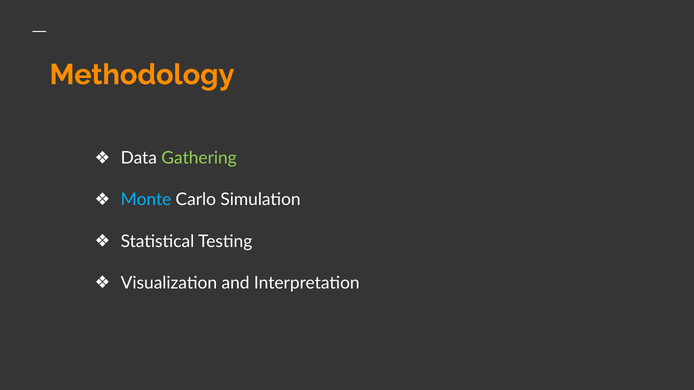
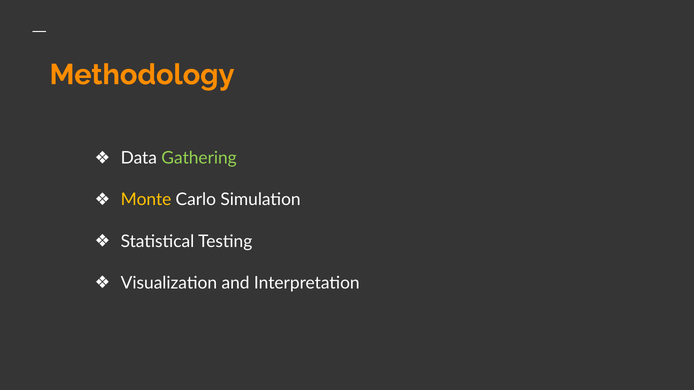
Monte colour: light blue -> yellow
